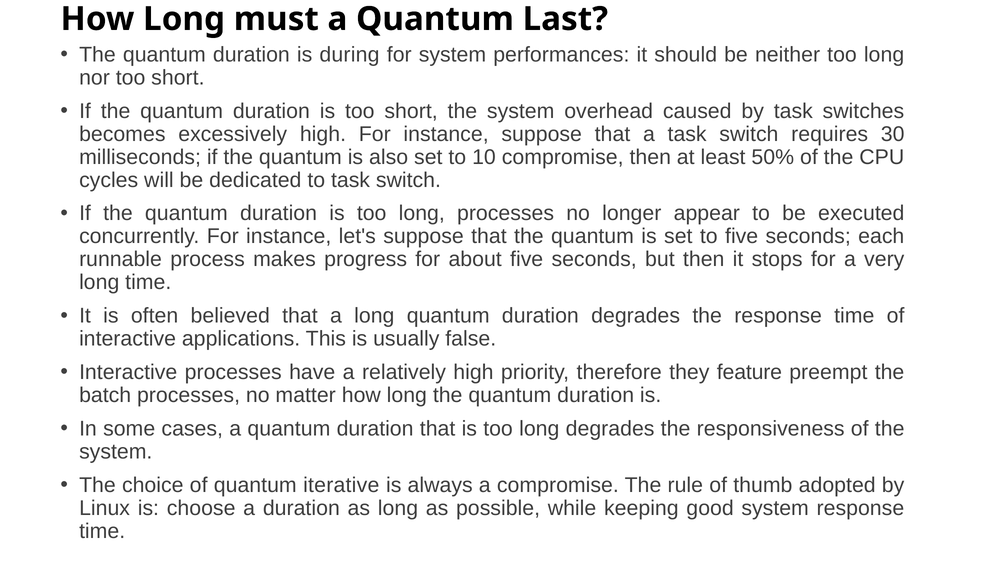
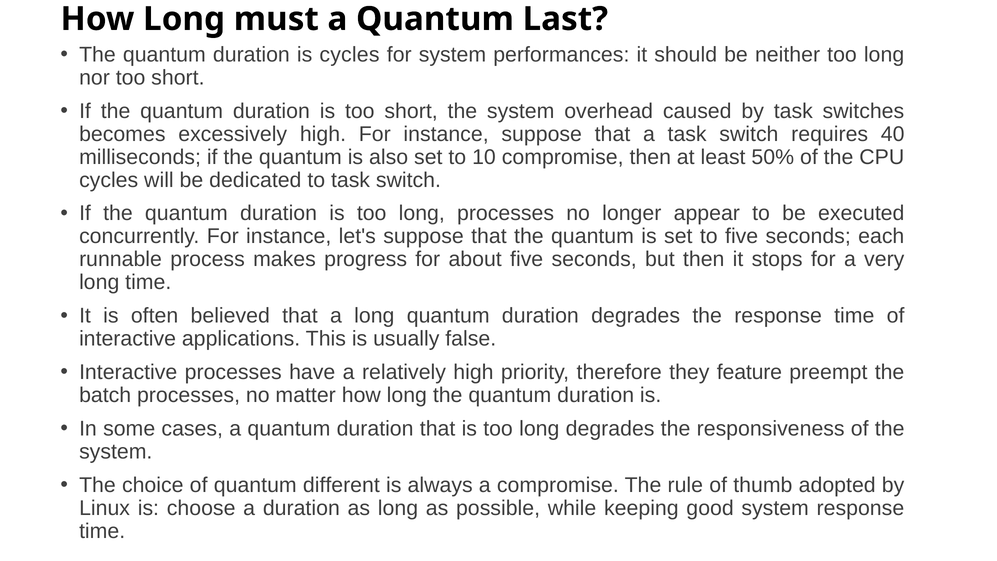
is during: during -> cycles
30: 30 -> 40
iterative: iterative -> different
